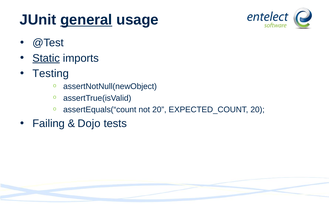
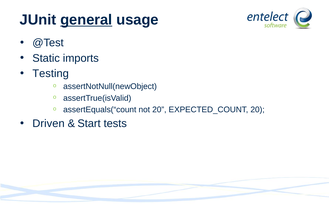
Static underline: present -> none
Failing: Failing -> Driven
Dojo: Dojo -> Start
